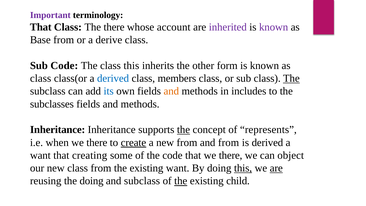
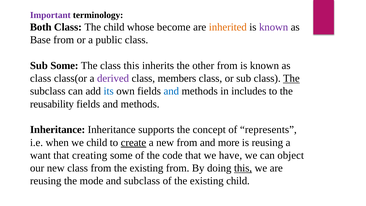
That at (41, 27): That -> Both
The there: there -> child
account: account -> become
inherited colour: purple -> orange
derive: derive -> public
Sub Code: Code -> Some
other form: form -> from
derived at (113, 78) colour: blue -> purple
and at (171, 91) colour: orange -> blue
subclasses: subclasses -> reusability
the at (183, 130) underline: present -> none
when we there: there -> child
and from: from -> more
is derived: derived -> reusing
that we there: there -> have
existing want: want -> from
are at (276, 168) underline: present -> none
the doing: doing -> mode
the at (181, 181) underline: present -> none
